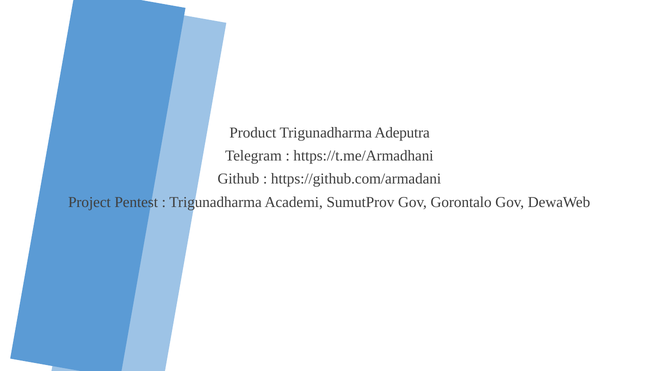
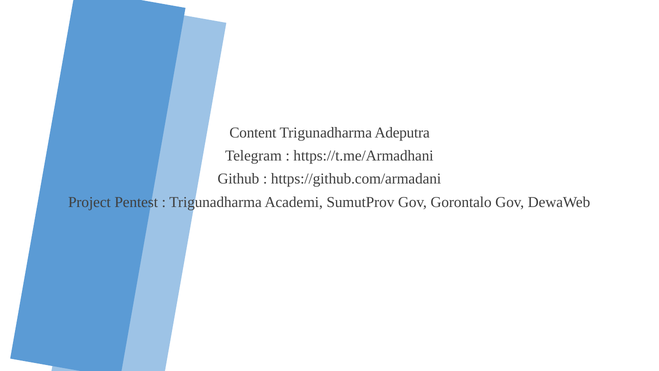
Product: Product -> Content
